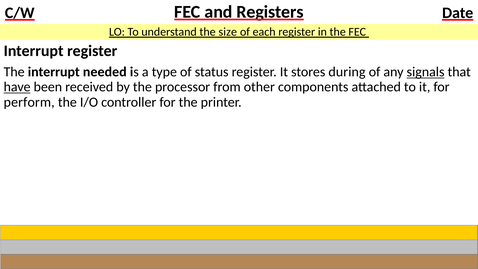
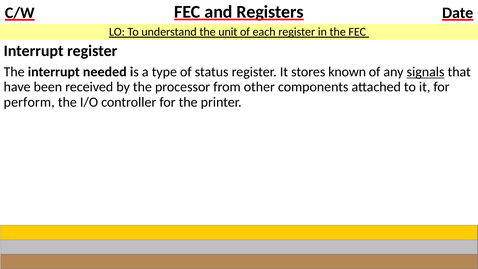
size: size -> unit
during: during -> known
have underline: present -> none
